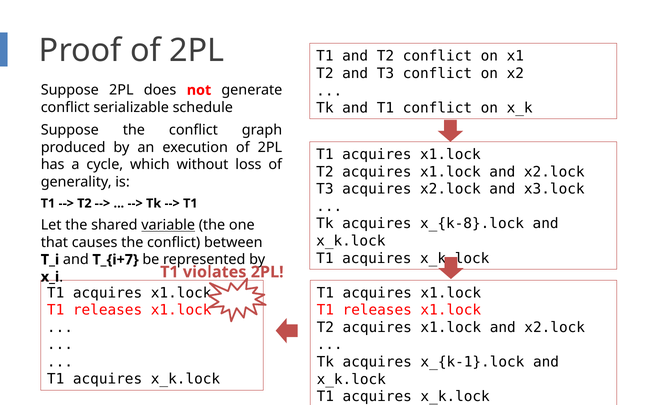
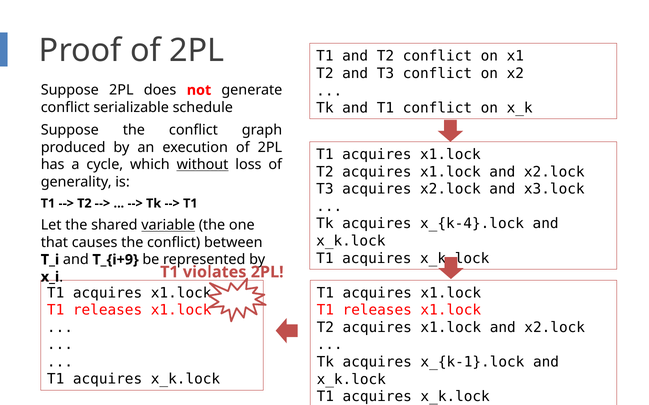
without underline: none -> present
x_{k-8}.lock: x_{k-8}.lock -> x_{k-4}.lock
T_{i+7: T_{i+7 -> T_{i+9
